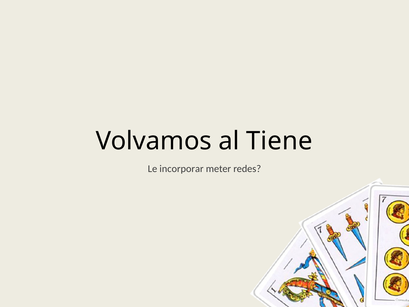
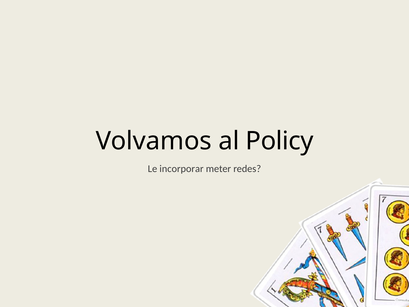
Tiene: Tiene -> Policy
